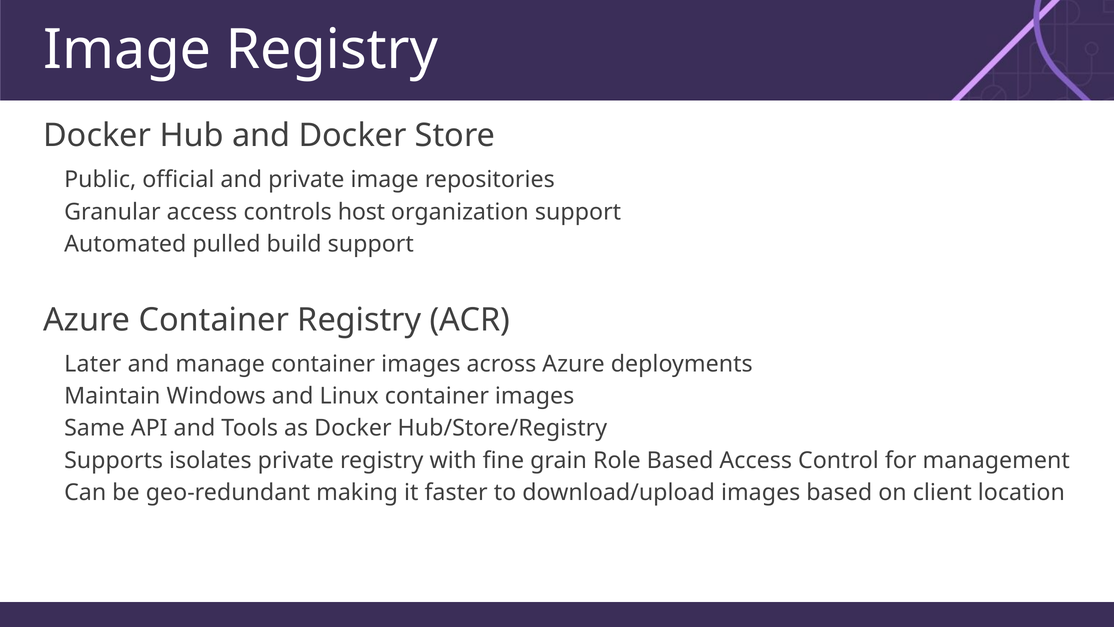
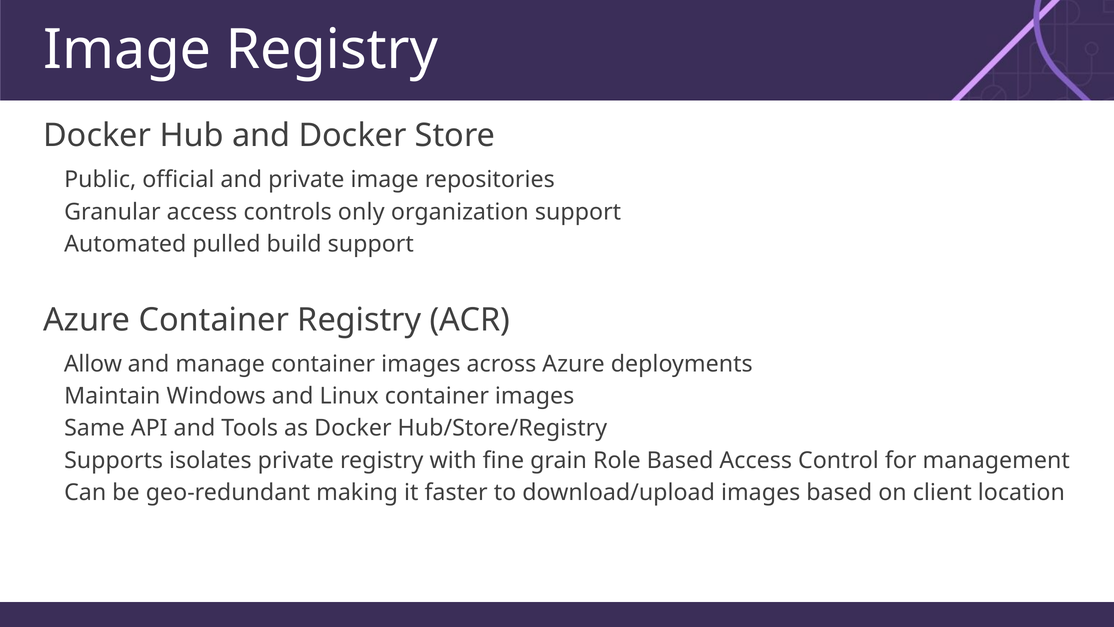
host: host -> only
Later: Later -> Allow
